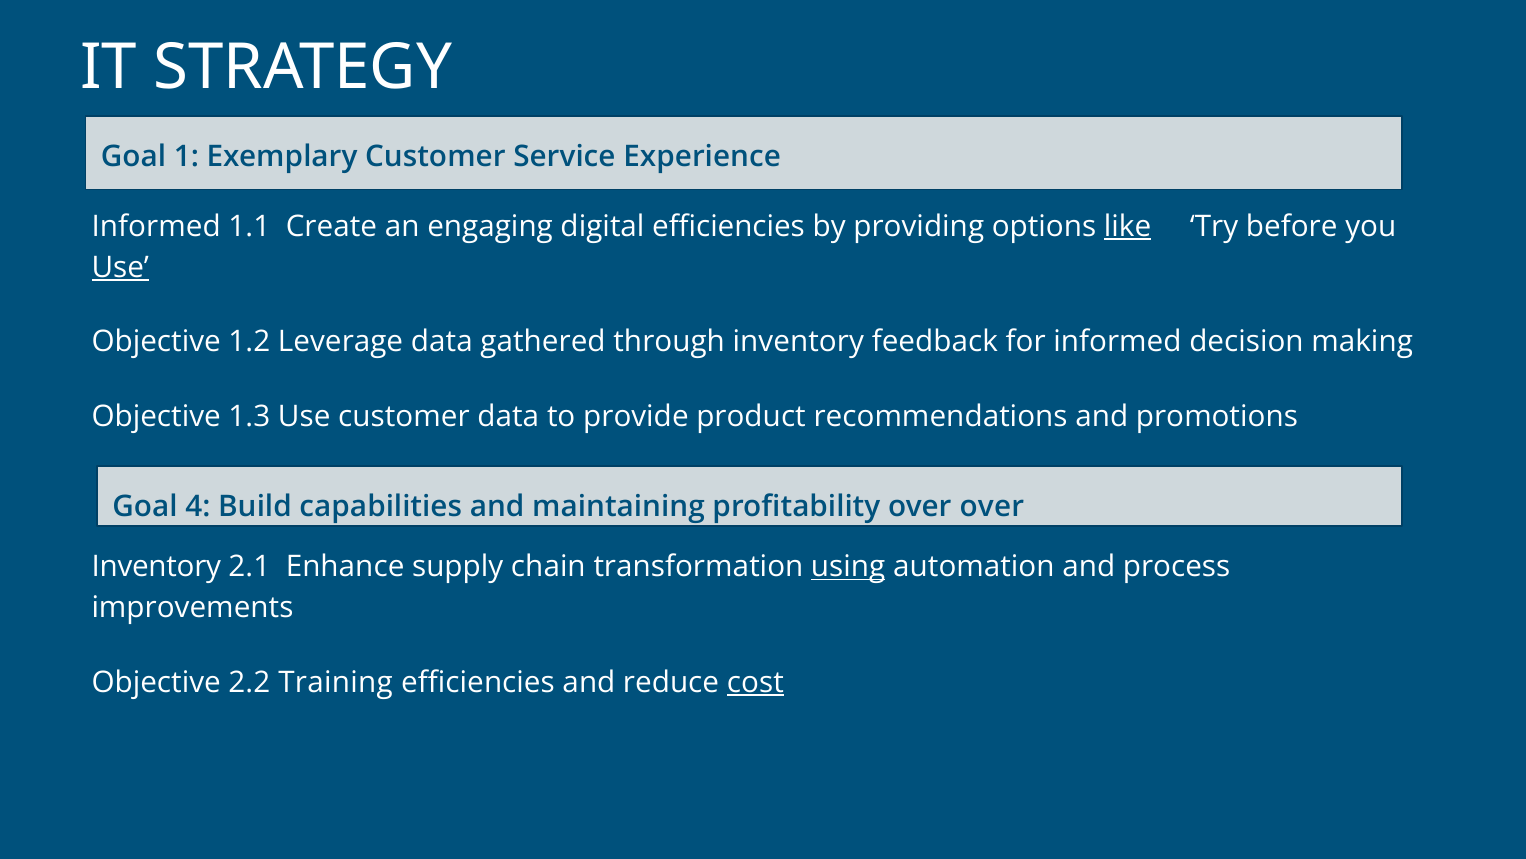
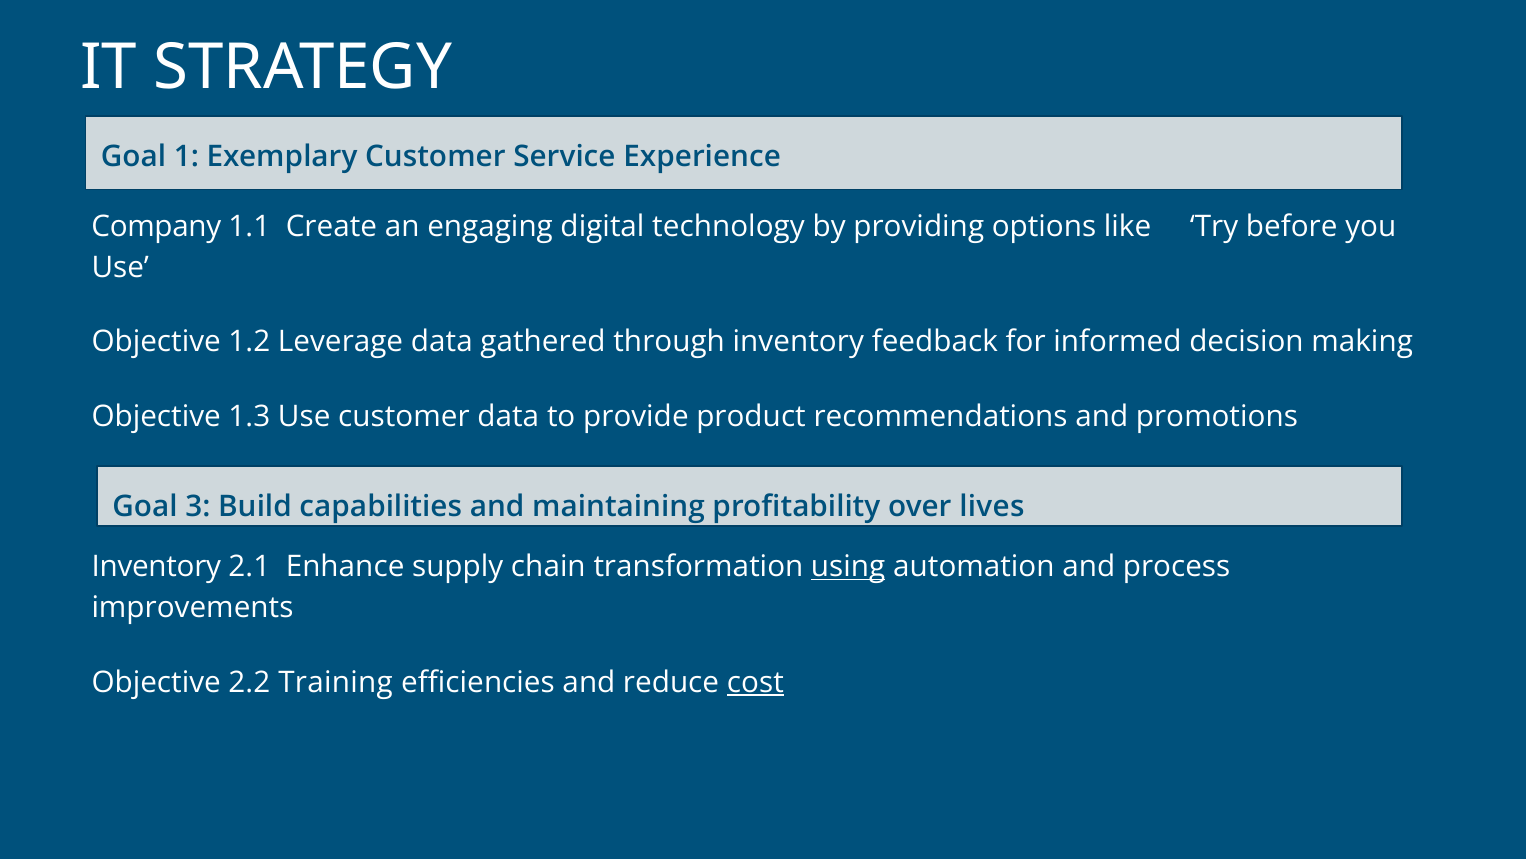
Informed at (156, 226): Informed -> Company
digital efficiencies: efficiencies -> technology
like underline: present -> none
Use at (120, 267) underline: present -> none
4: 4 -> 3
over over: over -> lives
